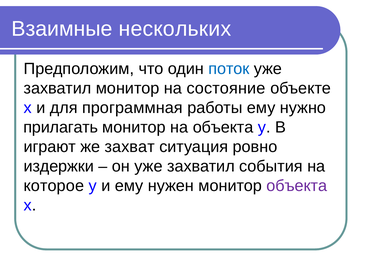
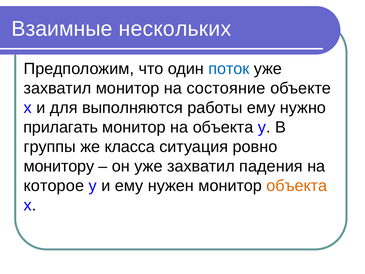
программная: программная -> выполняются
играют: играют -> группы
захват: захват -> класса
издержки: издержки -> монитору
события: события -> падения
объекта at (297, 186) colour: purple -> orange
